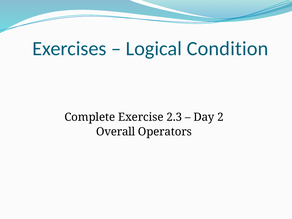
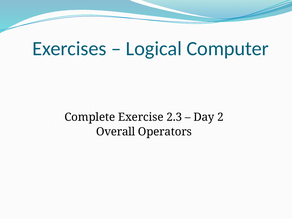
Condition: Condition -> Computer
